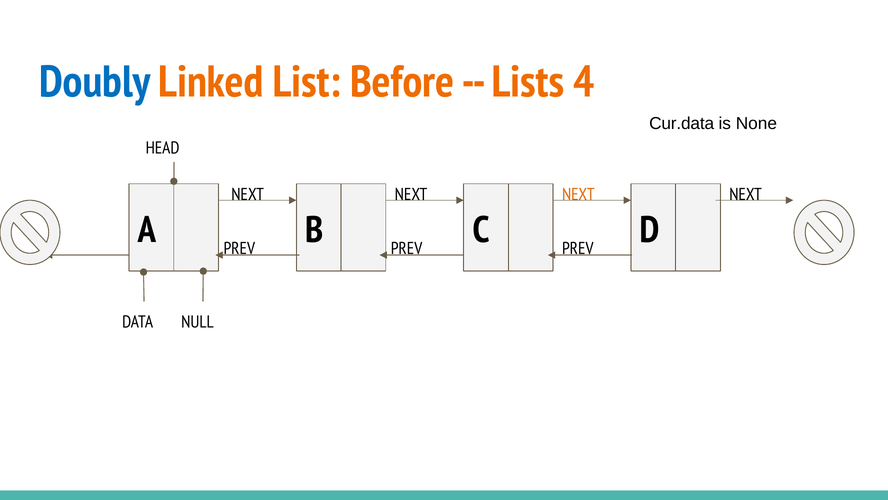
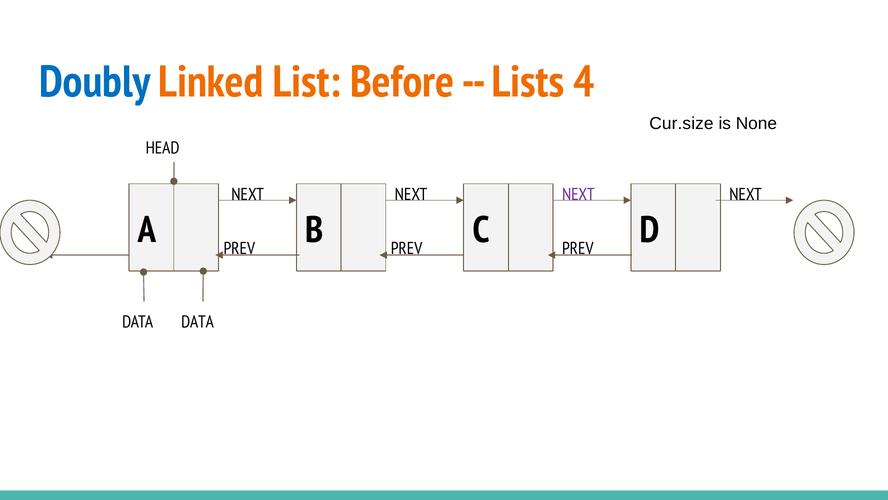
Cur.data: Cur.data -> Cur.size
NEXT at (578, 194) colour: orange -> purple
DATA NULL: NULL -> DATA
